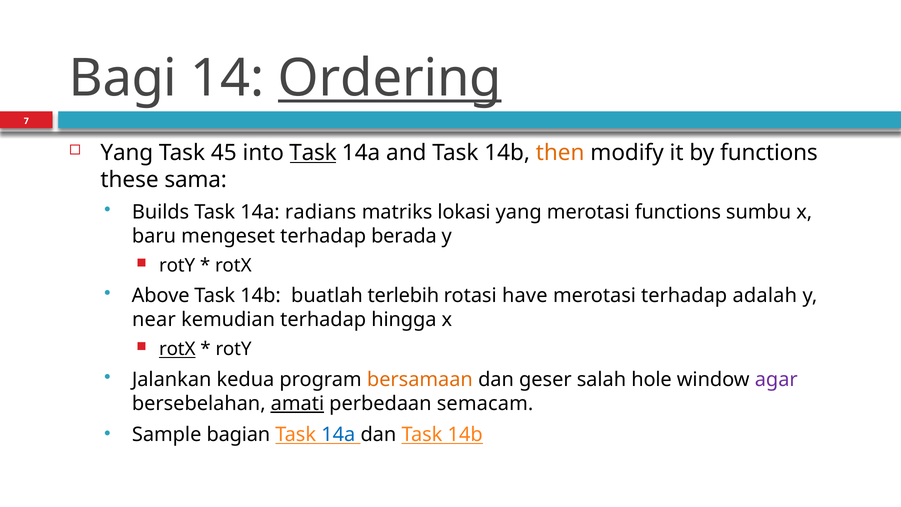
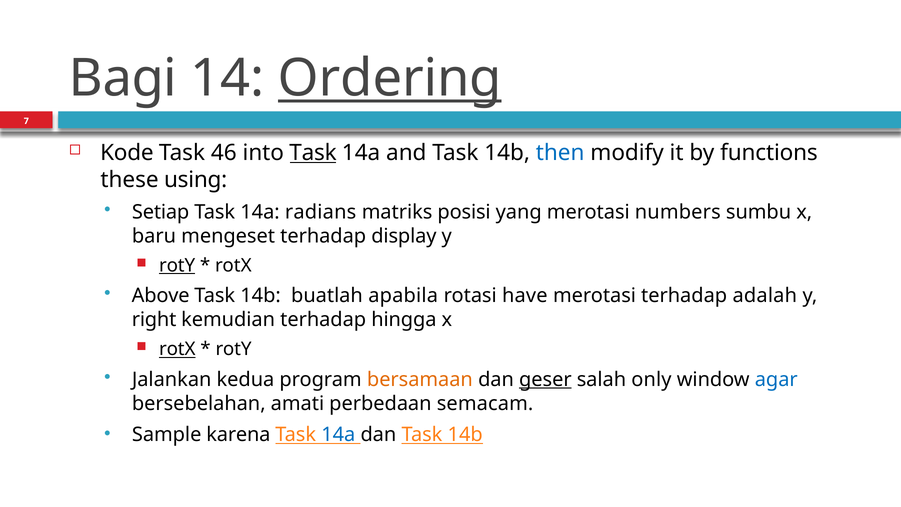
Yang at (127, 153): Yang -> Kode
45: 45 -> 46
then colour: orange -> blue
sama: sama -> using
Builds: Builds -> Setiap
lokasi: lokasi -> posisi
merotasi functions: functions -> numbers
berada: berada -> display
rotY at (177, 265) underline: none -> present
terlebih: terlebih -> apabila
near: near -> right
geser underline: none -> present
hole: hole -> only
agar colour: purple -> blue
amati underline: present -> none
bagian: bagian -> karena
